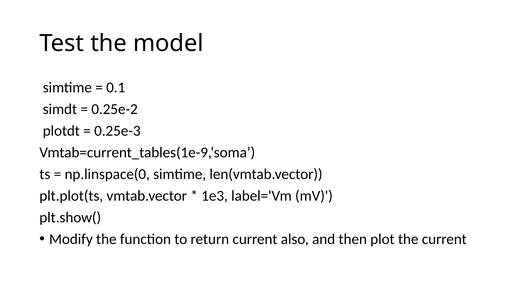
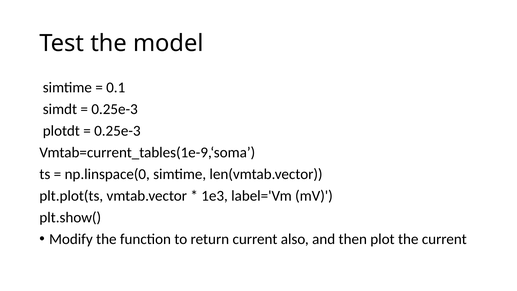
0.25e-2 at (115, 109): 0.25e-2 -> 0.25e-3
